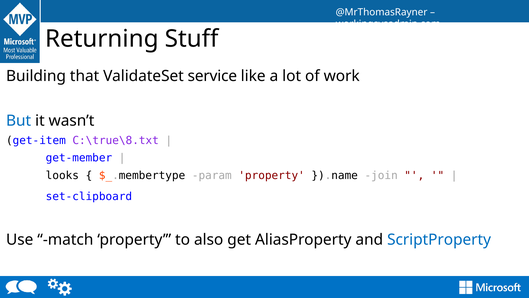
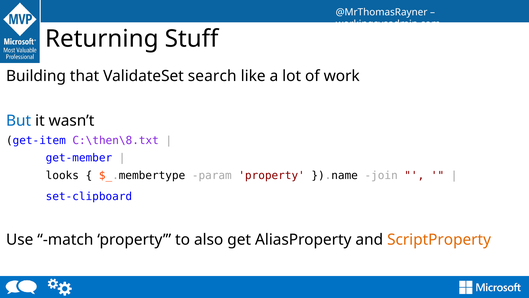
service: service -> search
C:\true\8.txt: C:\true\8.txt -> C:\then\8.txt
ScriptProperty colour: blue -> orange
